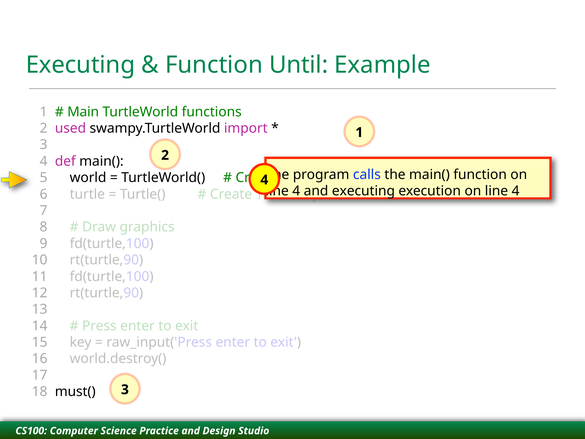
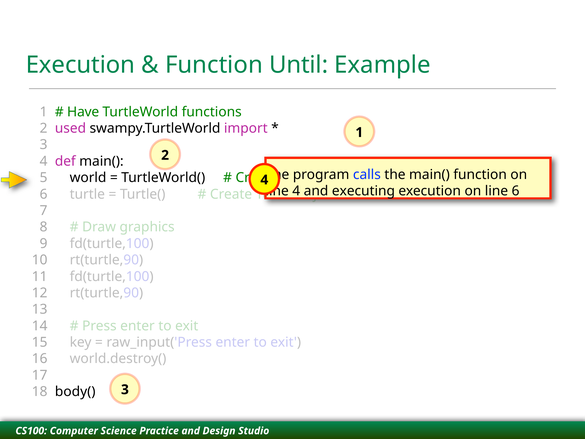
Executing at (80, 65): Executing -> Execution
Main: Main -> Have
execution on line 4: 4 -> 6
must(: must( -> body(
